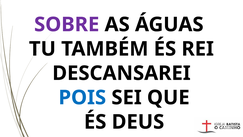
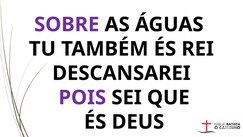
POIS colour: blue -> purple
